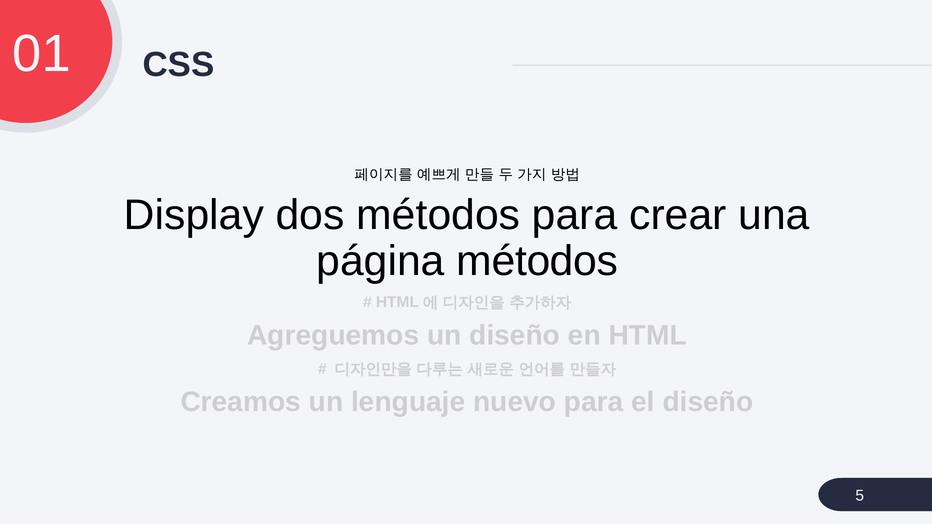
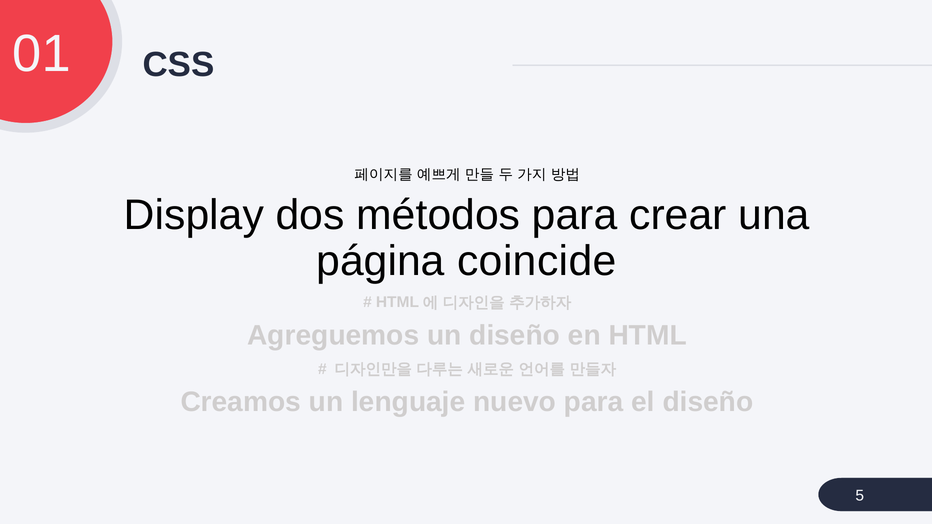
página métodos: métodos -> coincide
